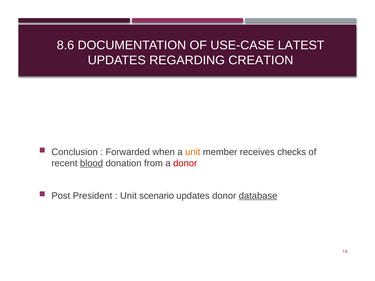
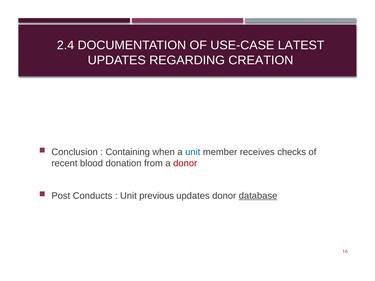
8.6: 8.6 -> 2.4
Forwarded: Forwarded -> Containing
unit at (193, 152) colour: orange -> blue
blood underline: present -> none
President: President -> Conducts
scenario: scenario -> previous
